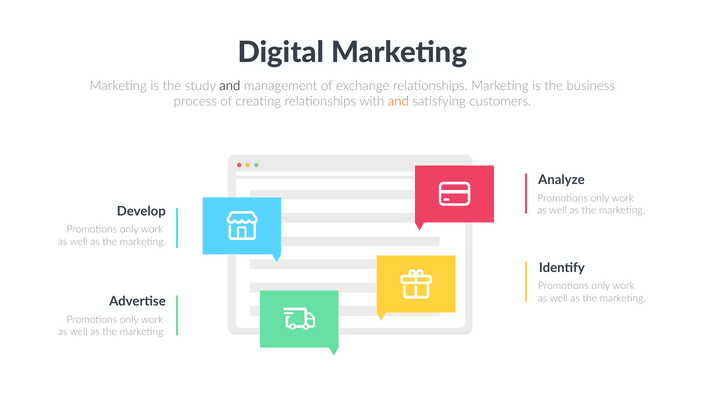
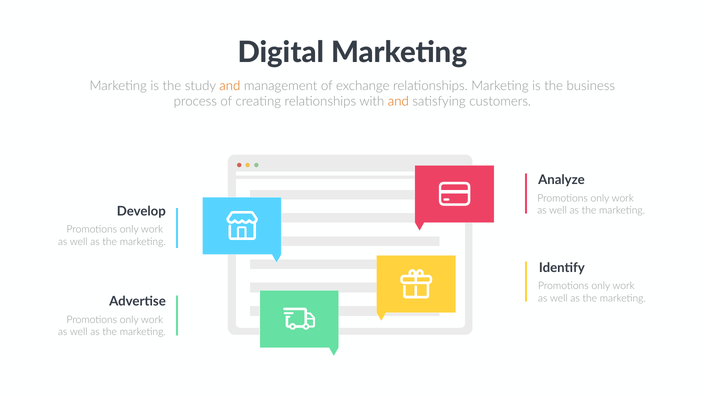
and at (230, 86) colour: black -> orange
